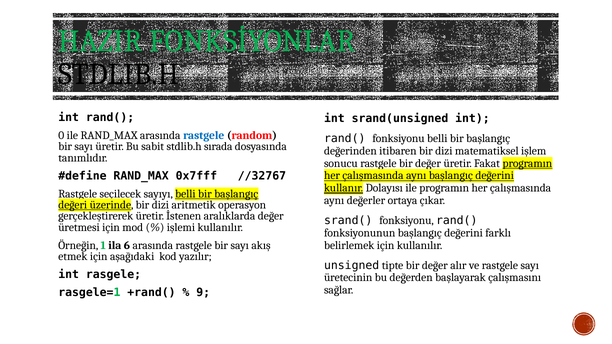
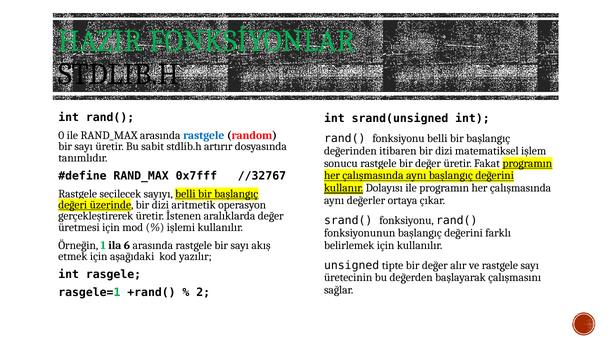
sırada: sırada -> artırır
9: 9 -> 2
